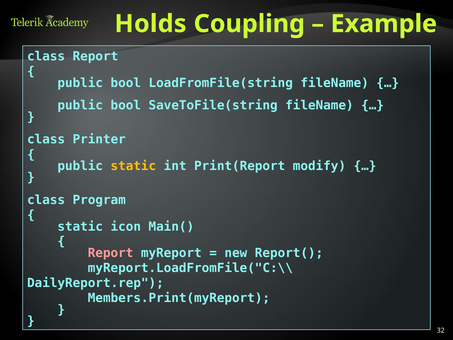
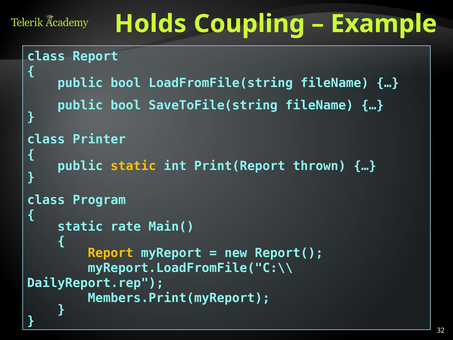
modify: modify -> thrown
icon: icon -> rate
Report at (111, 253) colour: pink -> yellow
